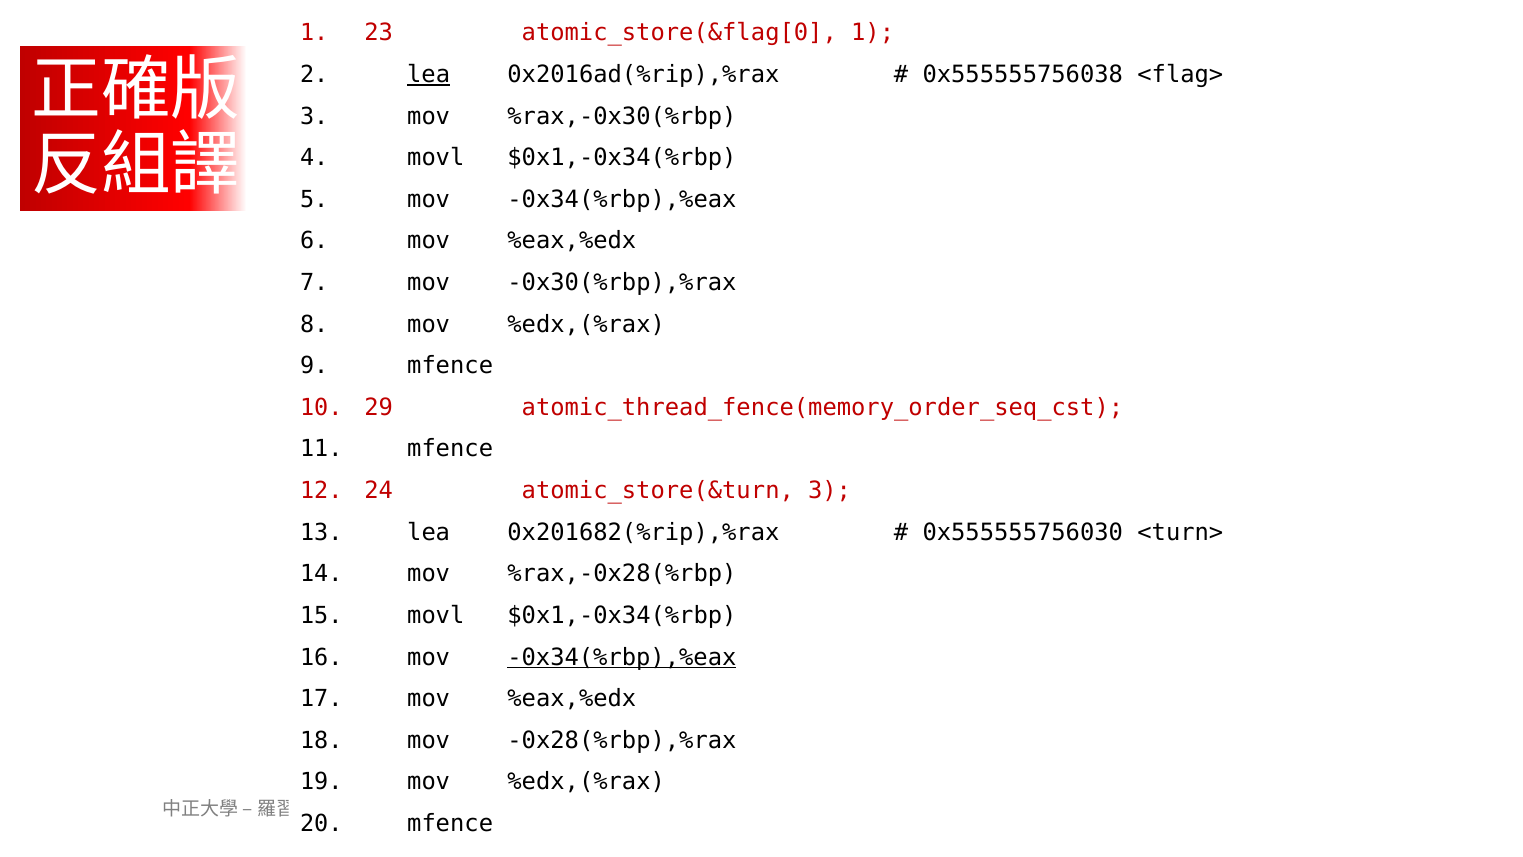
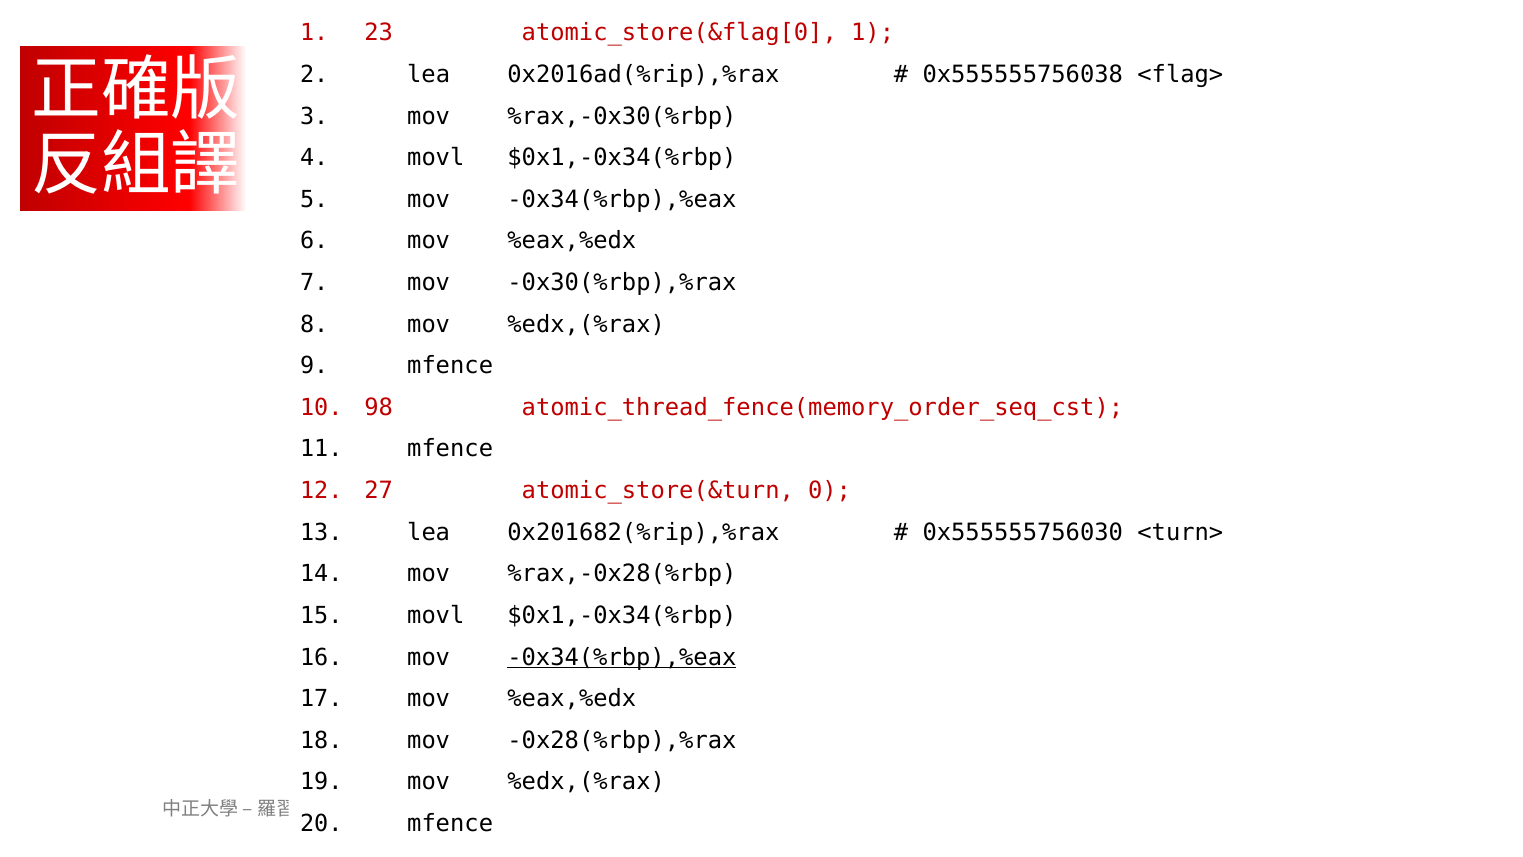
lea at (429, 75) underline: present -> none
29: 29 -> 98
24: 24 -> 27
atomic_store(&turn 3: 3 -> 0
